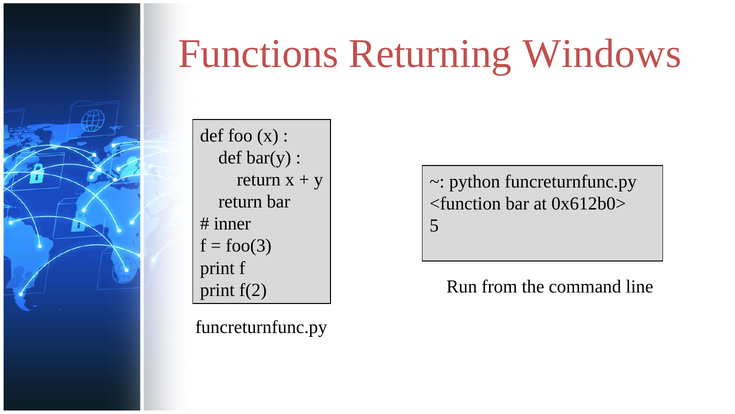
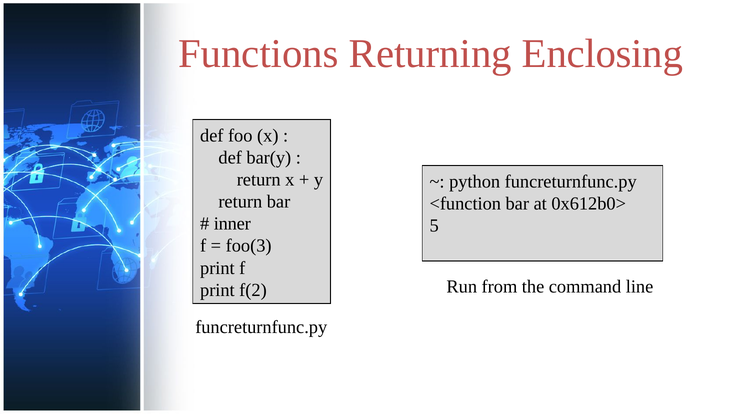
Windows: Windows -> Enclosing
